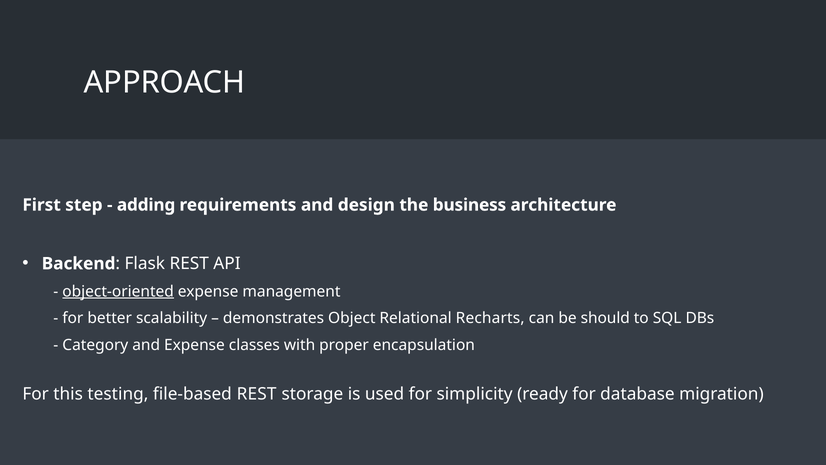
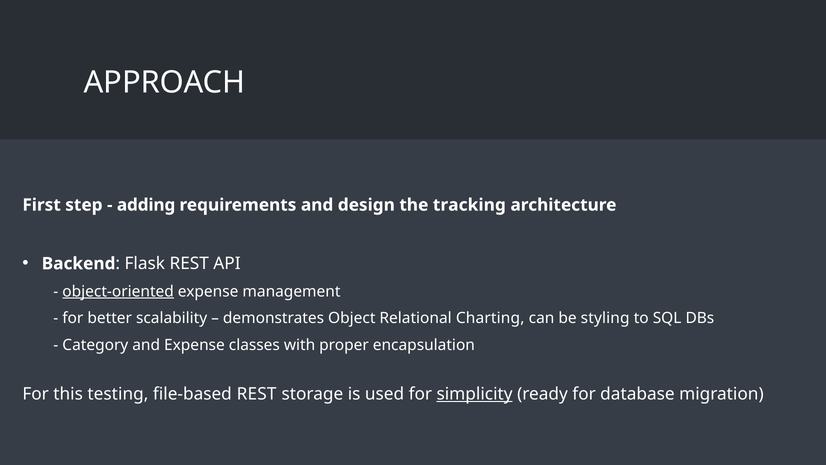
business: business -> tracking
Recharts: Recharts -> Charting
should: should -> styling
simplicity underline: none -> present
